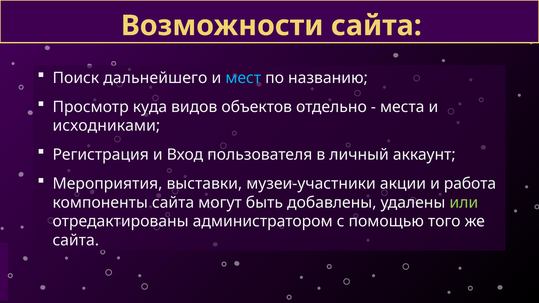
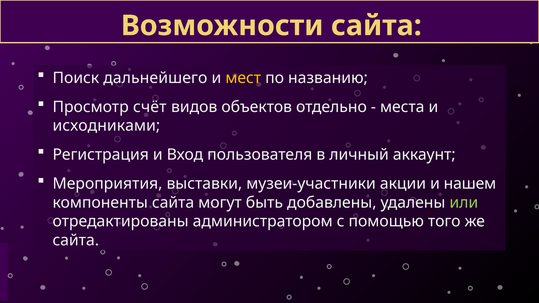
мест colour: light blue -> yellow
куда: куда -> счёт
работа: работа -> нашем
